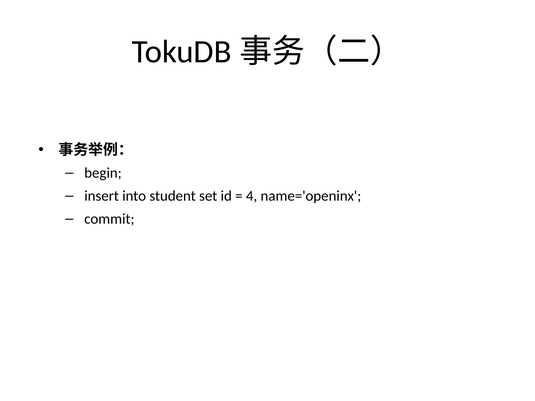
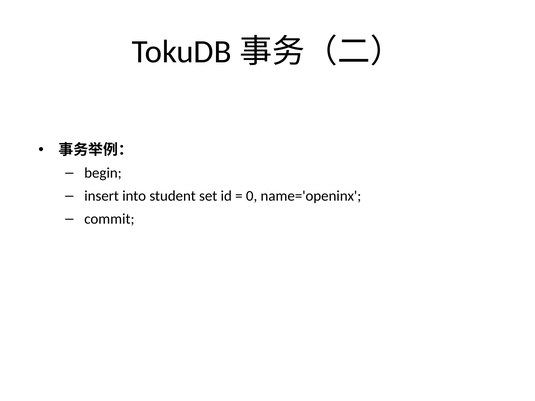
4: 4 -> 0
